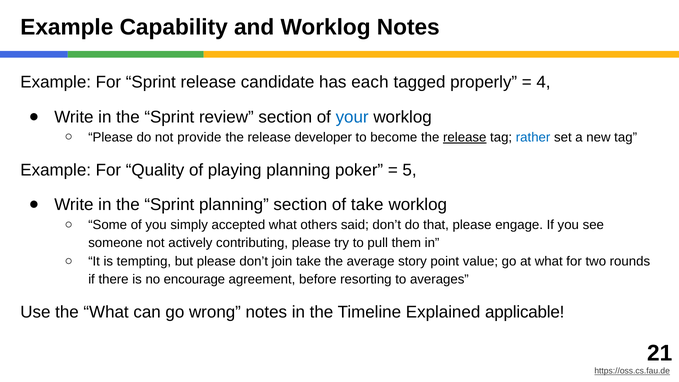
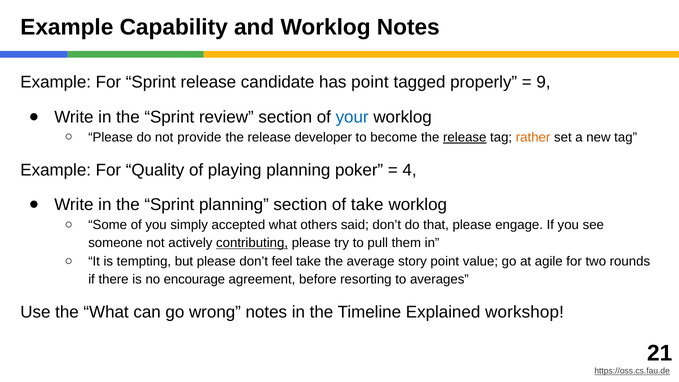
has each: each -> point
4: 4 -> 9
rather colour: blue -> orange
5: 5 -> 4
contributing underline: none -> present
join: join -> feel
at what: what -> agile
applicable: applicable -> workshop
